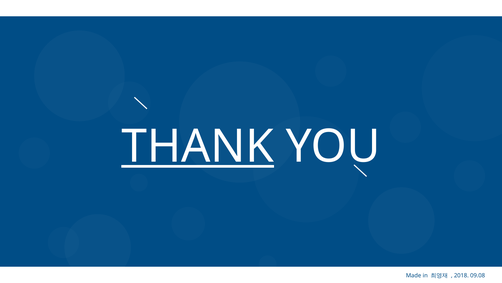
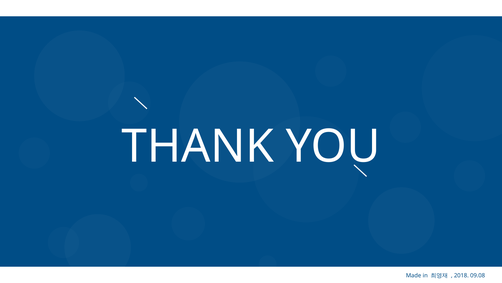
THANK underline: present -> none
